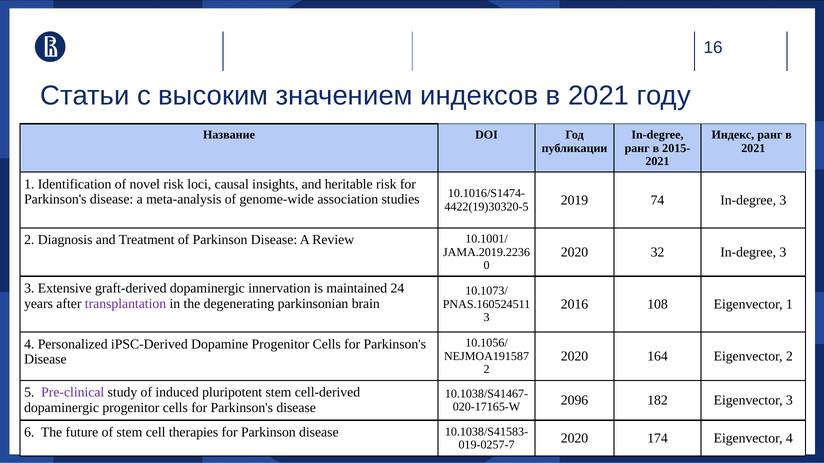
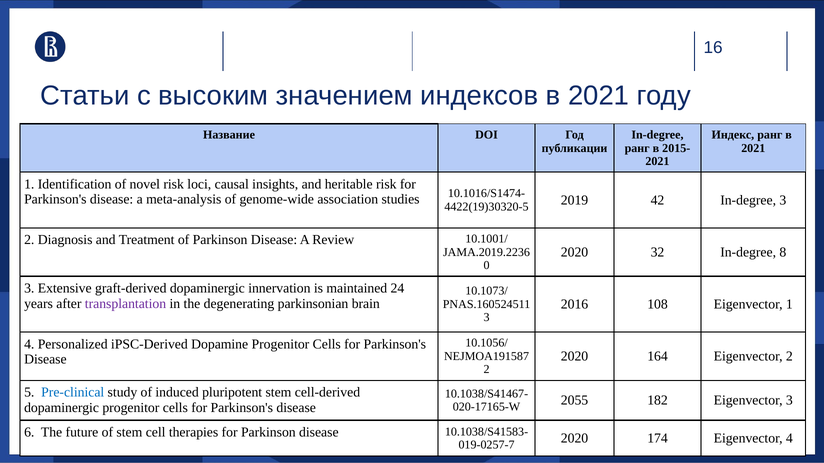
74: 74 -> 42
32 In-degree 3: 3 -> 8
Pre-clinical colour: purple -> blue
2096: 2096 -> 2055
